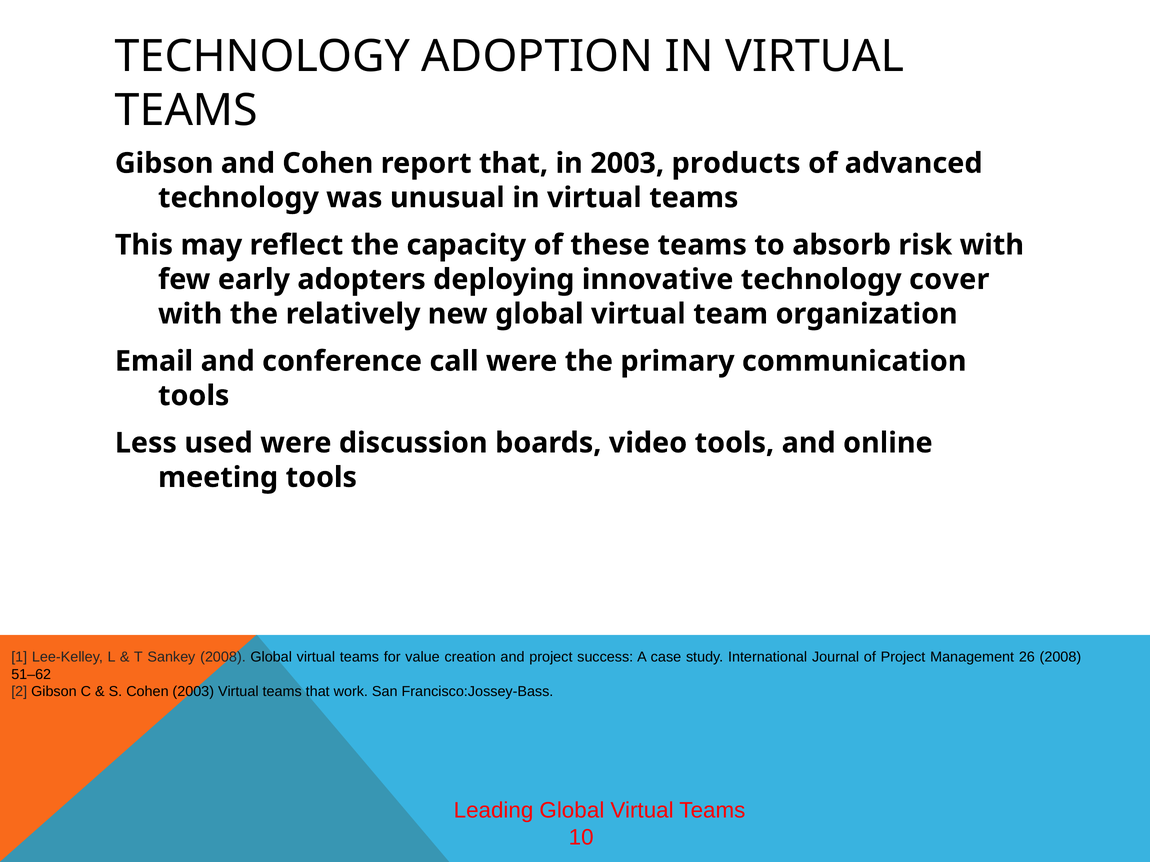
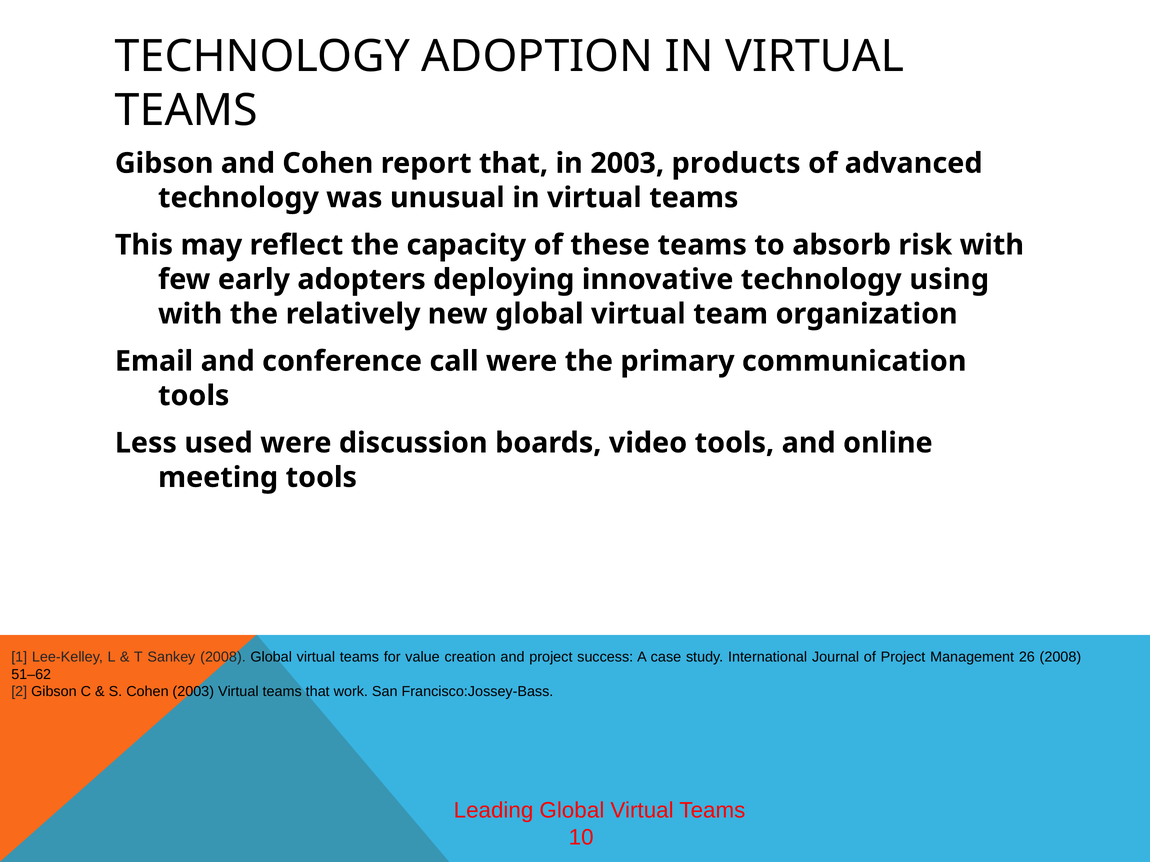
cover: cover -> using
